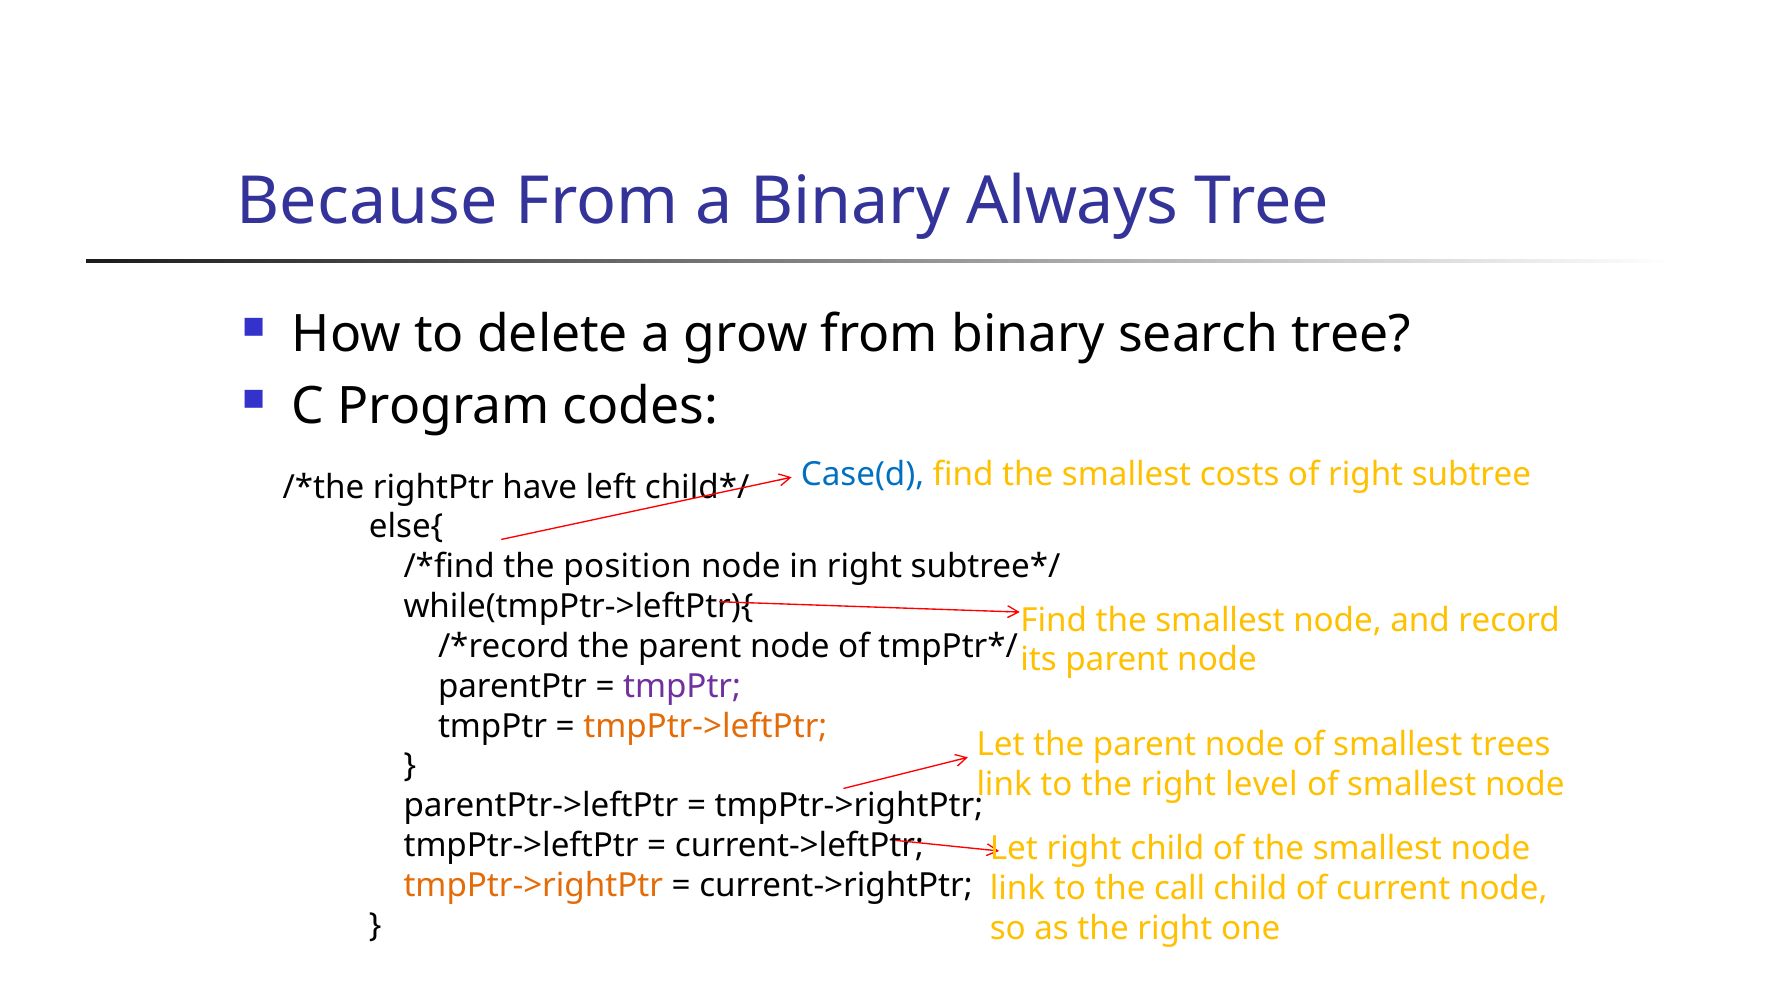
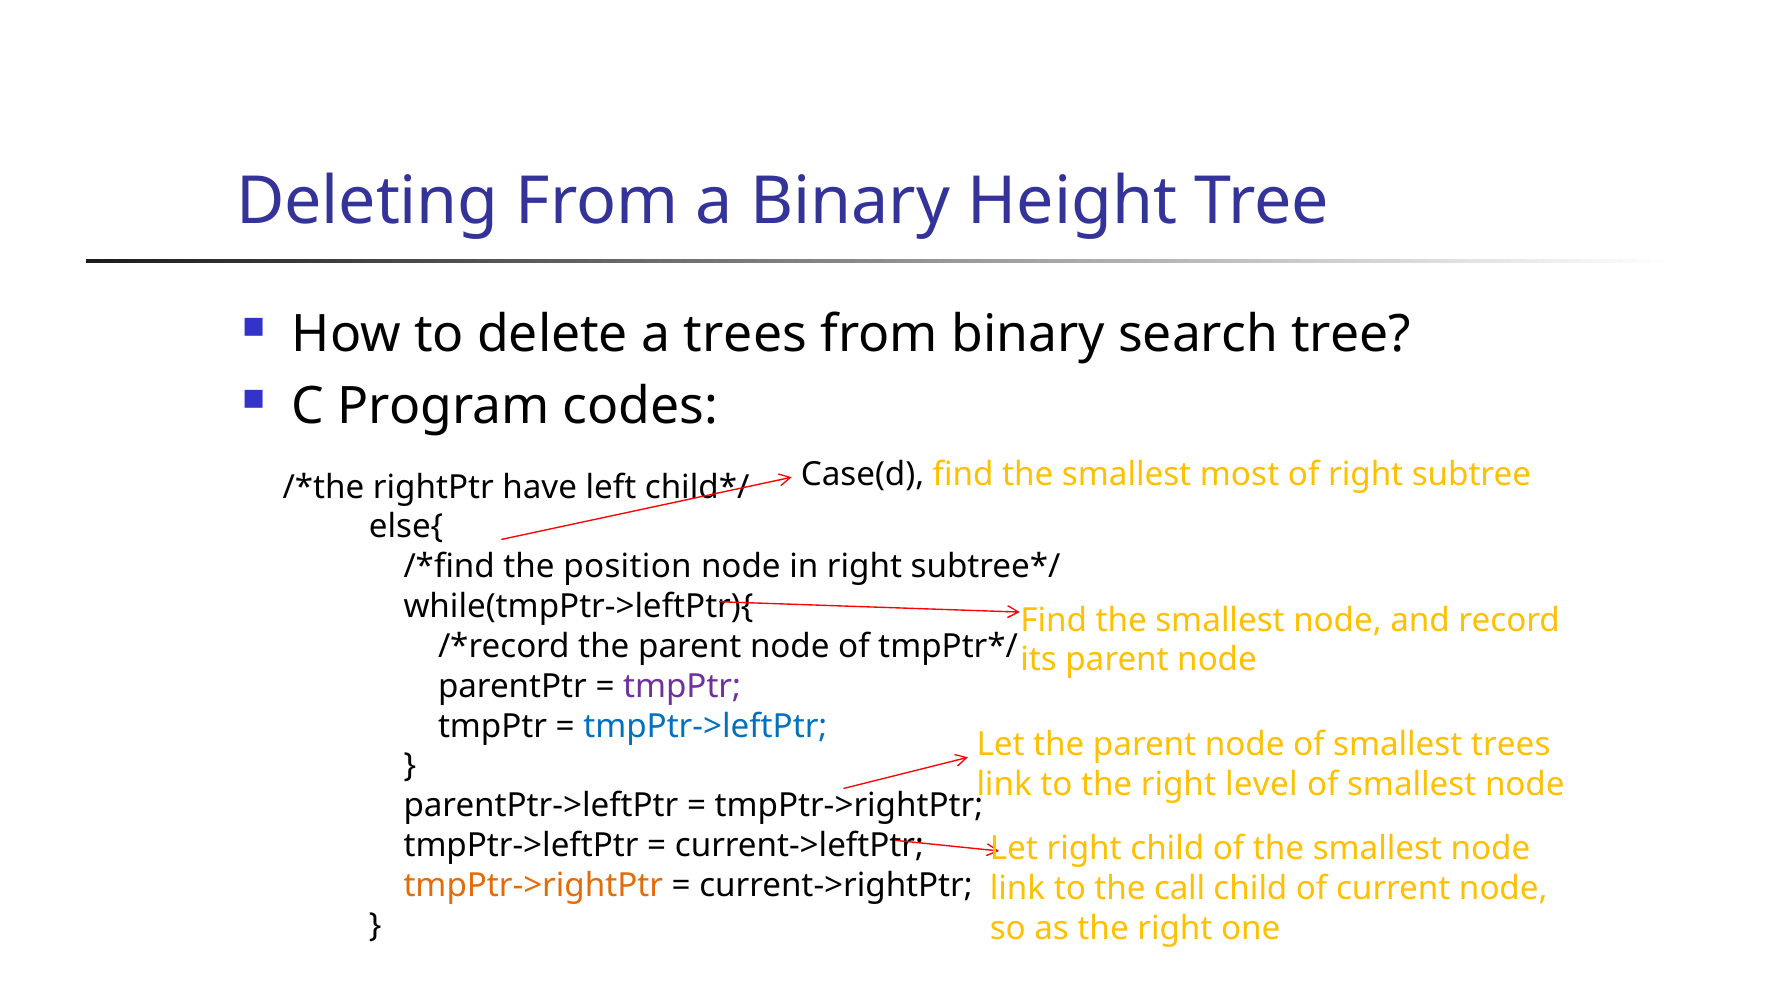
Because: Because -> Deleting
Always: Always -> Height
a grow: grow -> trees
Case(d colour: blue -> black
costs: costs -> most
tmpPtr->leftPtr at (705, 726) colour: orange -> blue
